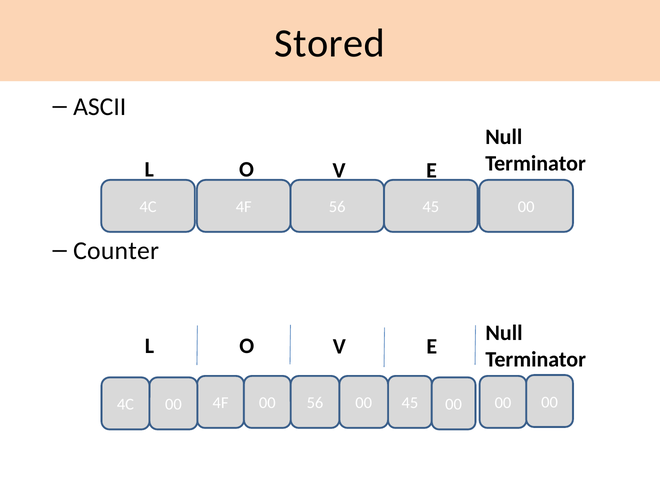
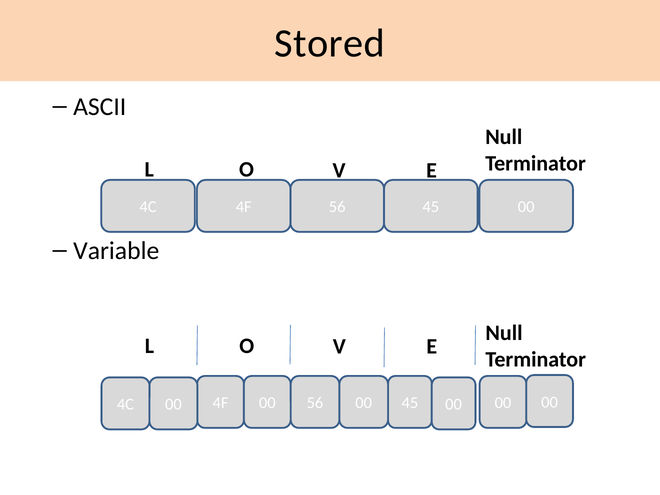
Counter: Counter -> Variable
